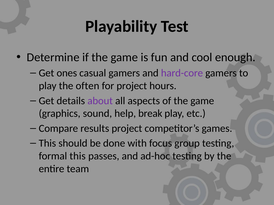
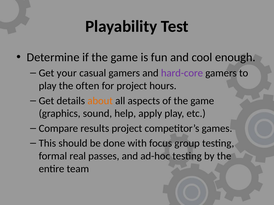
ones: ones -> your
about colour: purple -> orange
break: break -> apply
formal this: this -> real
